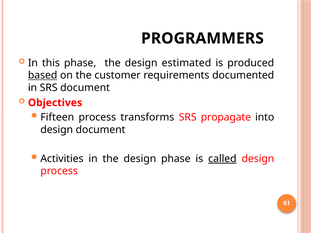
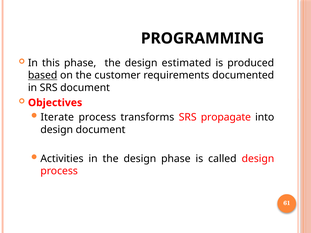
PROGRAMMERS: PROGRAMMERS -> PROGRAMMING
Fifteen: Fifteen -> Iterate
called underline: present -> none
